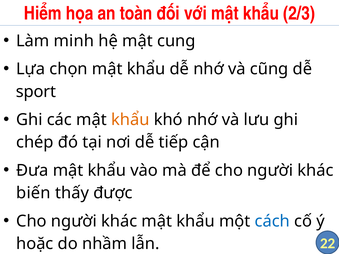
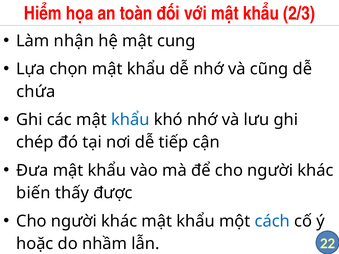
minh: minh -> nhận
sport: sport -> chứa
khẩu at (130, 120) colour: orange -> blue
